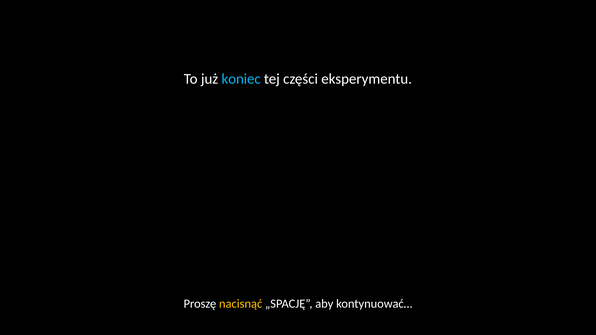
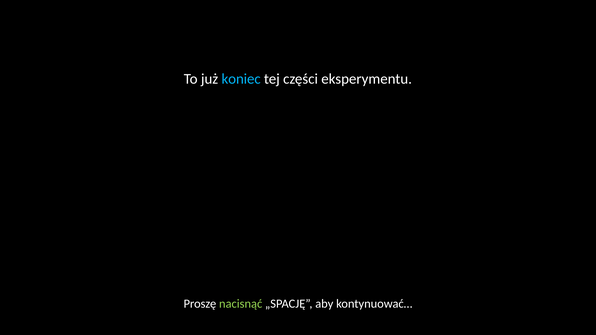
nacisnąć colour: yellow -> light green
